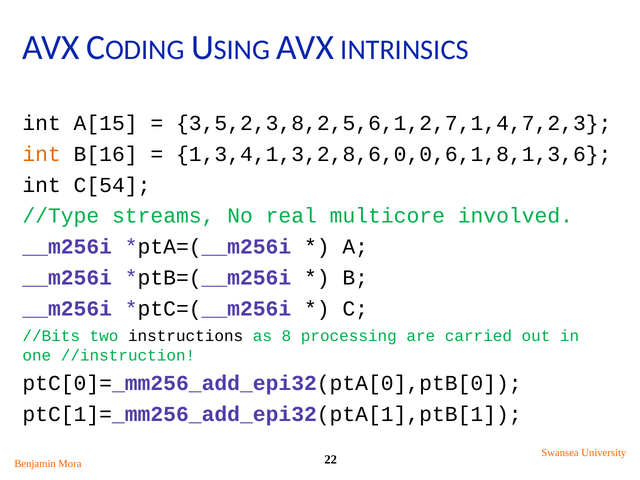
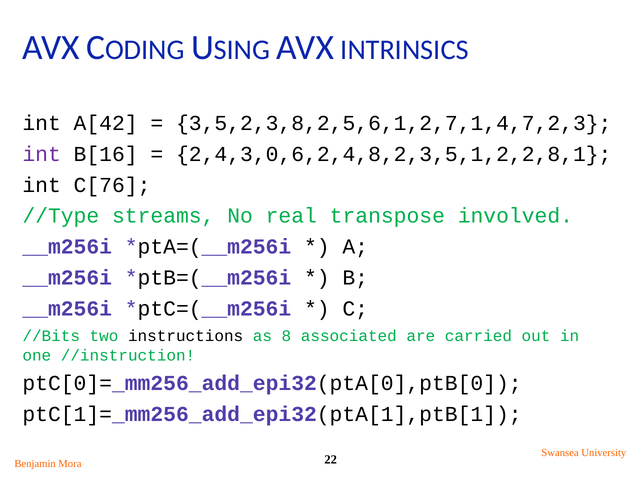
A[15: A[15 -> A[42
int at (42, 154) colour: orange -> purple
1,3,4,1,3,2,8,6,0,0,6,1,8,1,3,6: 1,3,4,1,3,2,8,6,0,0,6,1,8,1,3,6 -> 2,4,3,0,6,2,4,8,2,3,5,1,2,2,8,1
C[54: C[54 -> C[76
multicore: multicore -> transpose
processing: processing -> associated
